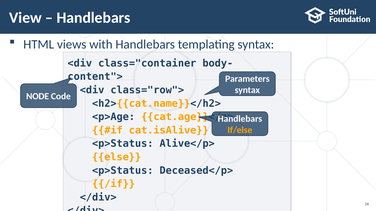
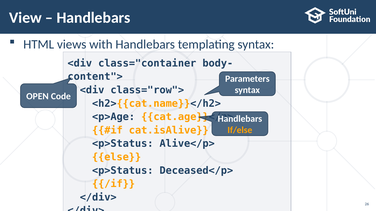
NODE: NODE -> OPEN
